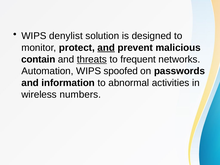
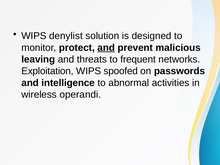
contain: contain -> leaving
threats underline: present -> none
Automation: Automation -> Exploitation
information: information -> intelligence
numbers: numbers -> operandi
